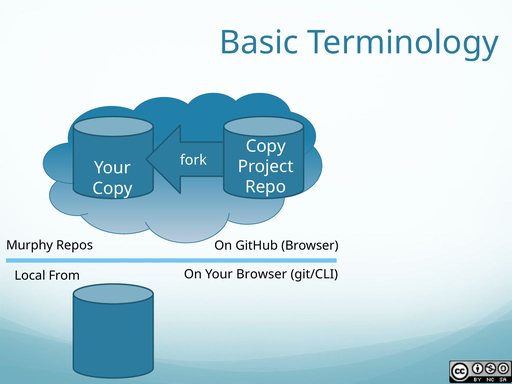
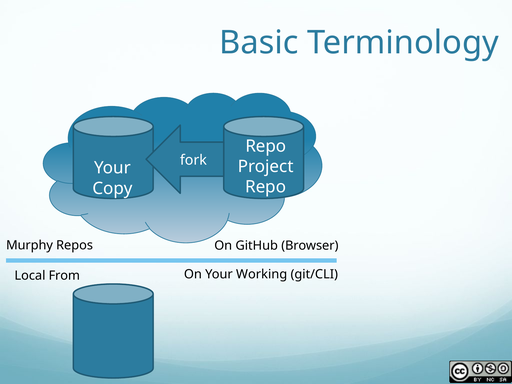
Copy at (266, 146): Copy -> Repo
Your Browser: Browser -> Working
